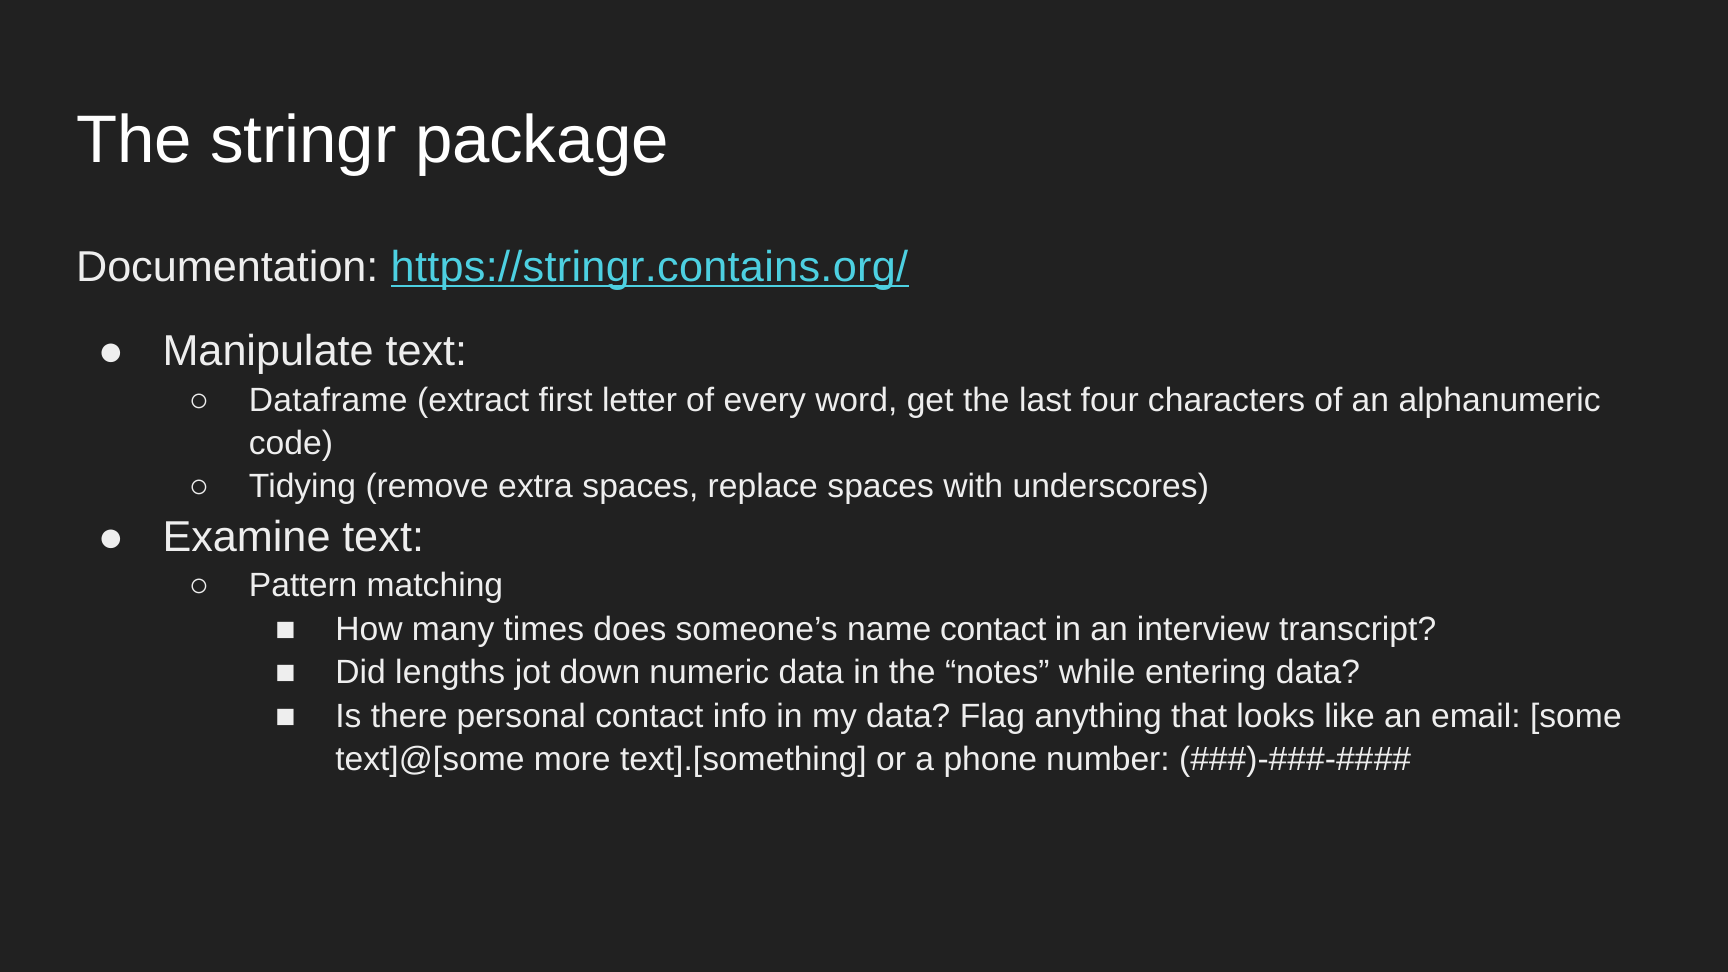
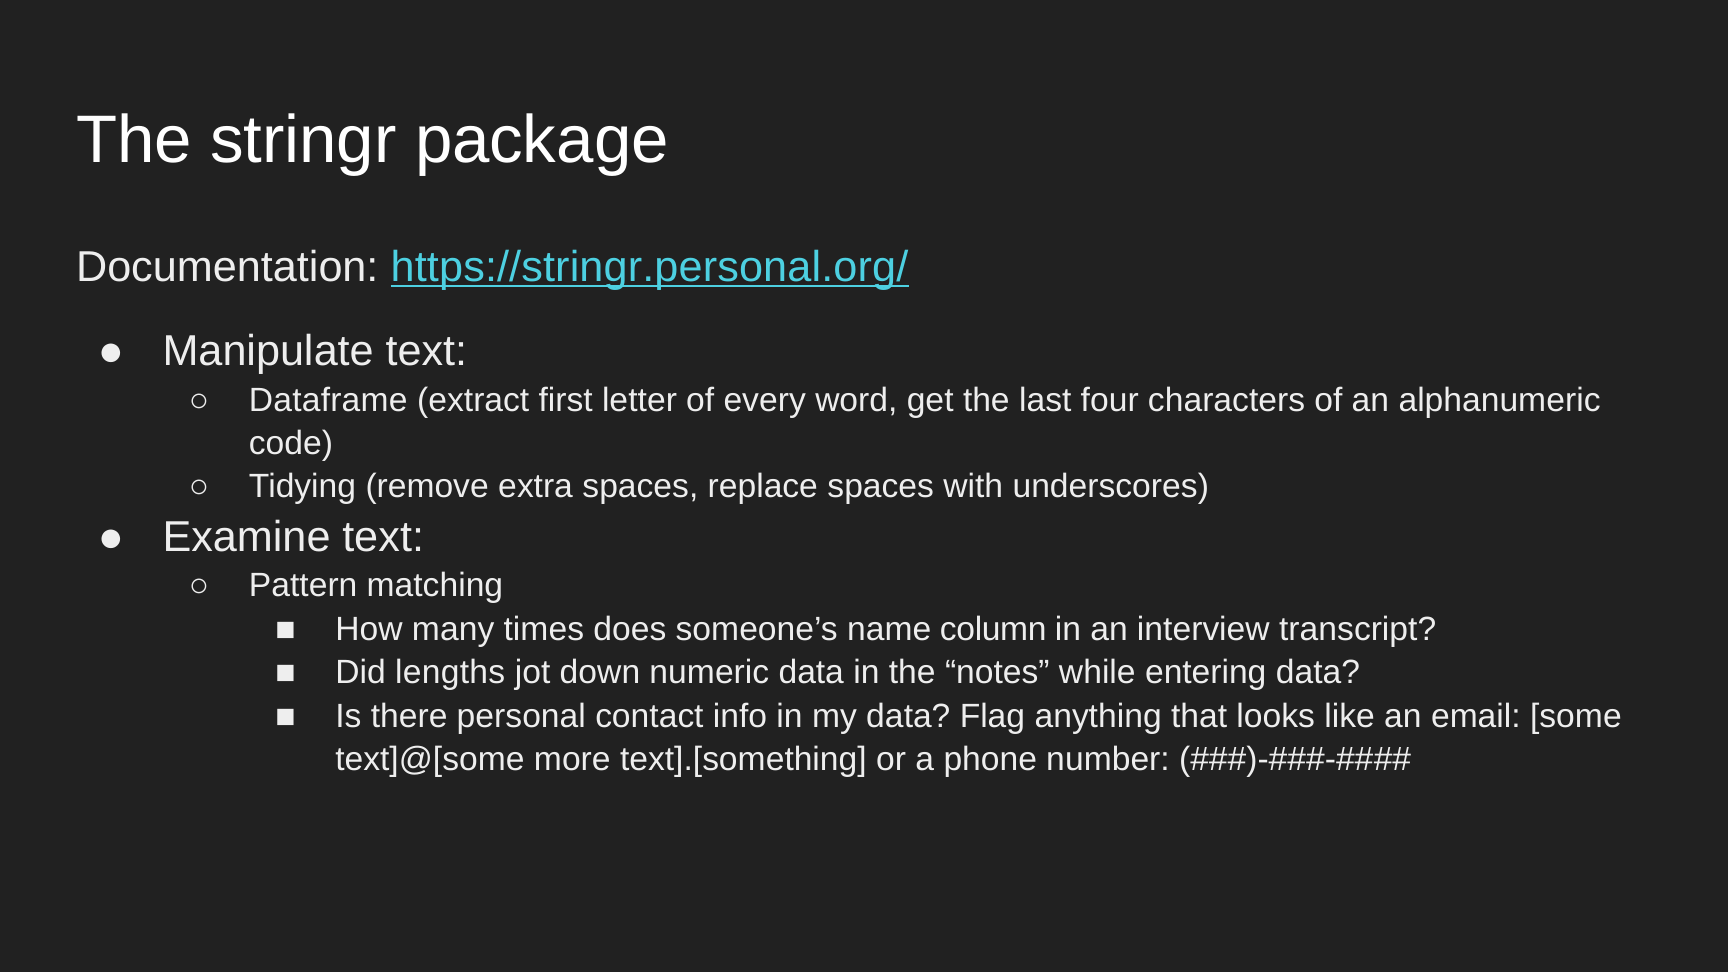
https://stringr.contains.org/: https://stringr.contains.org/ -> https://stringr.personal.org/
name contact: contact -> column
